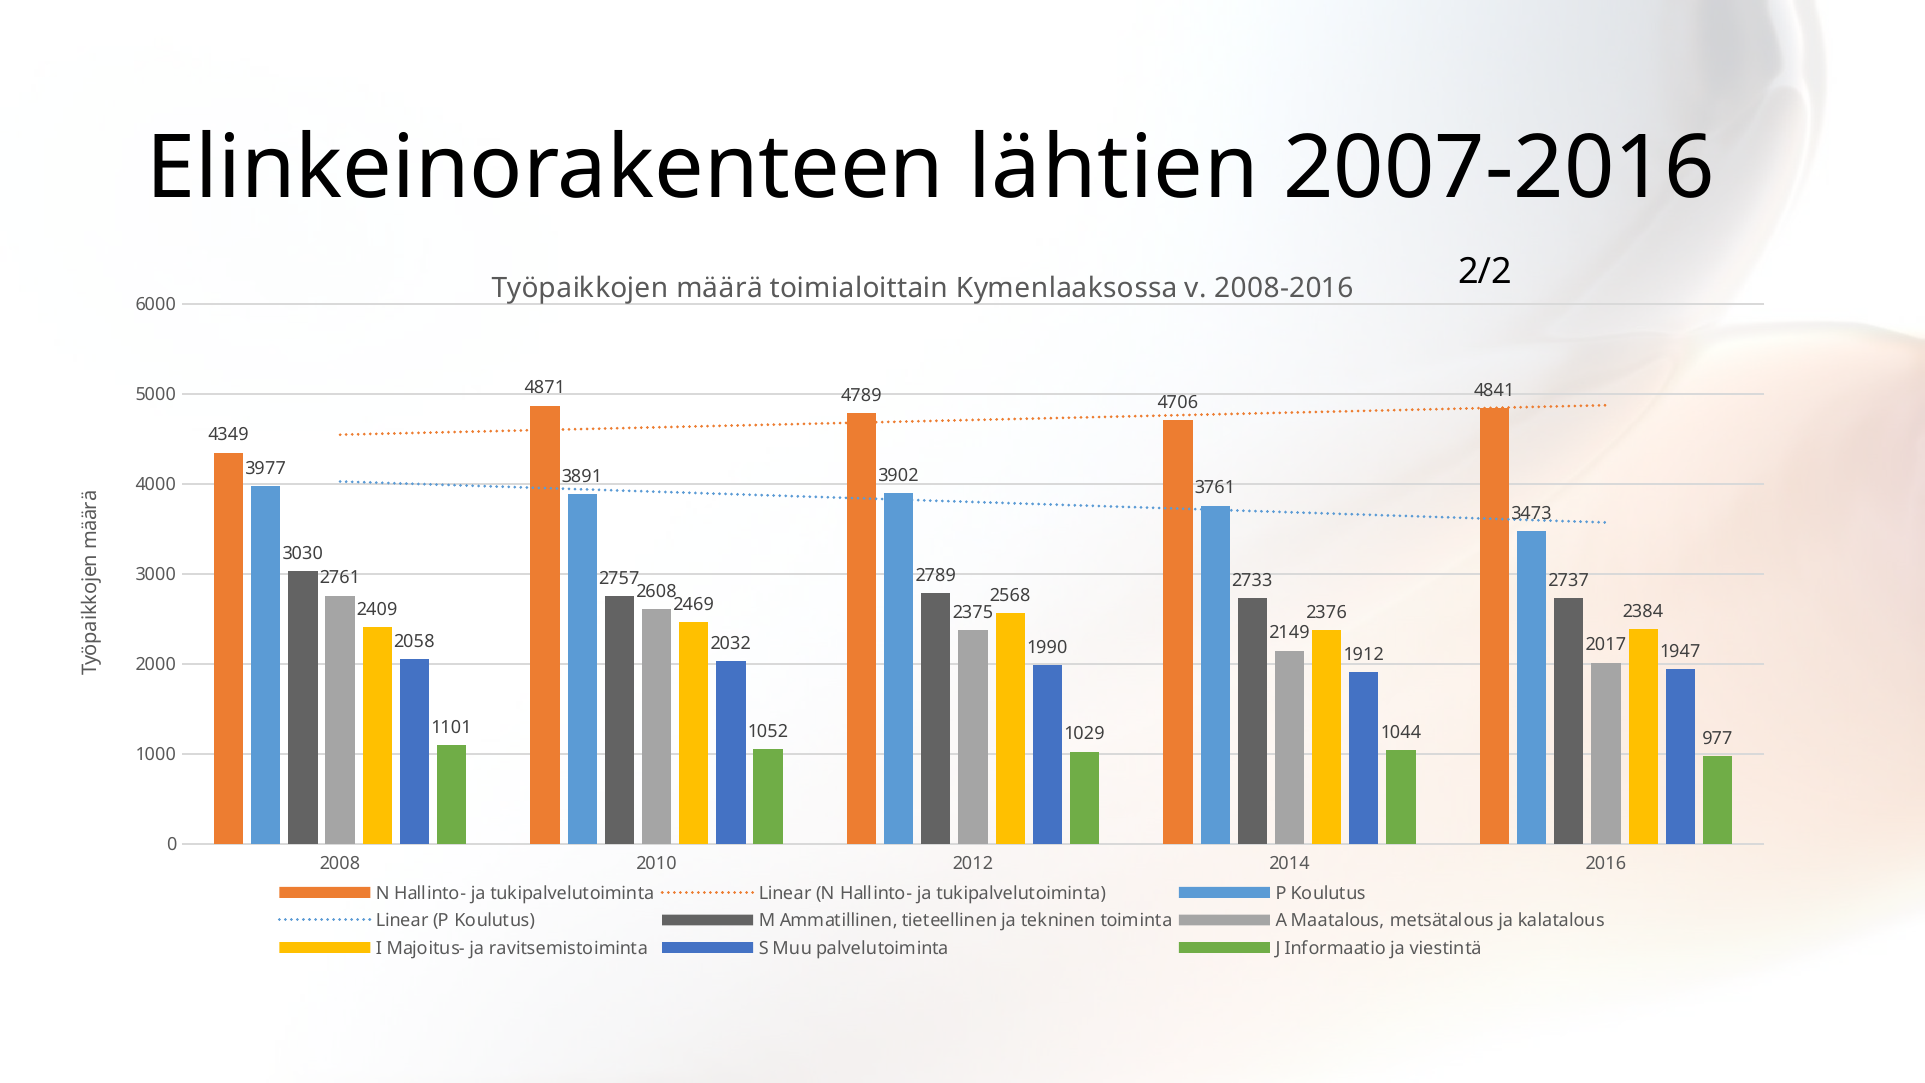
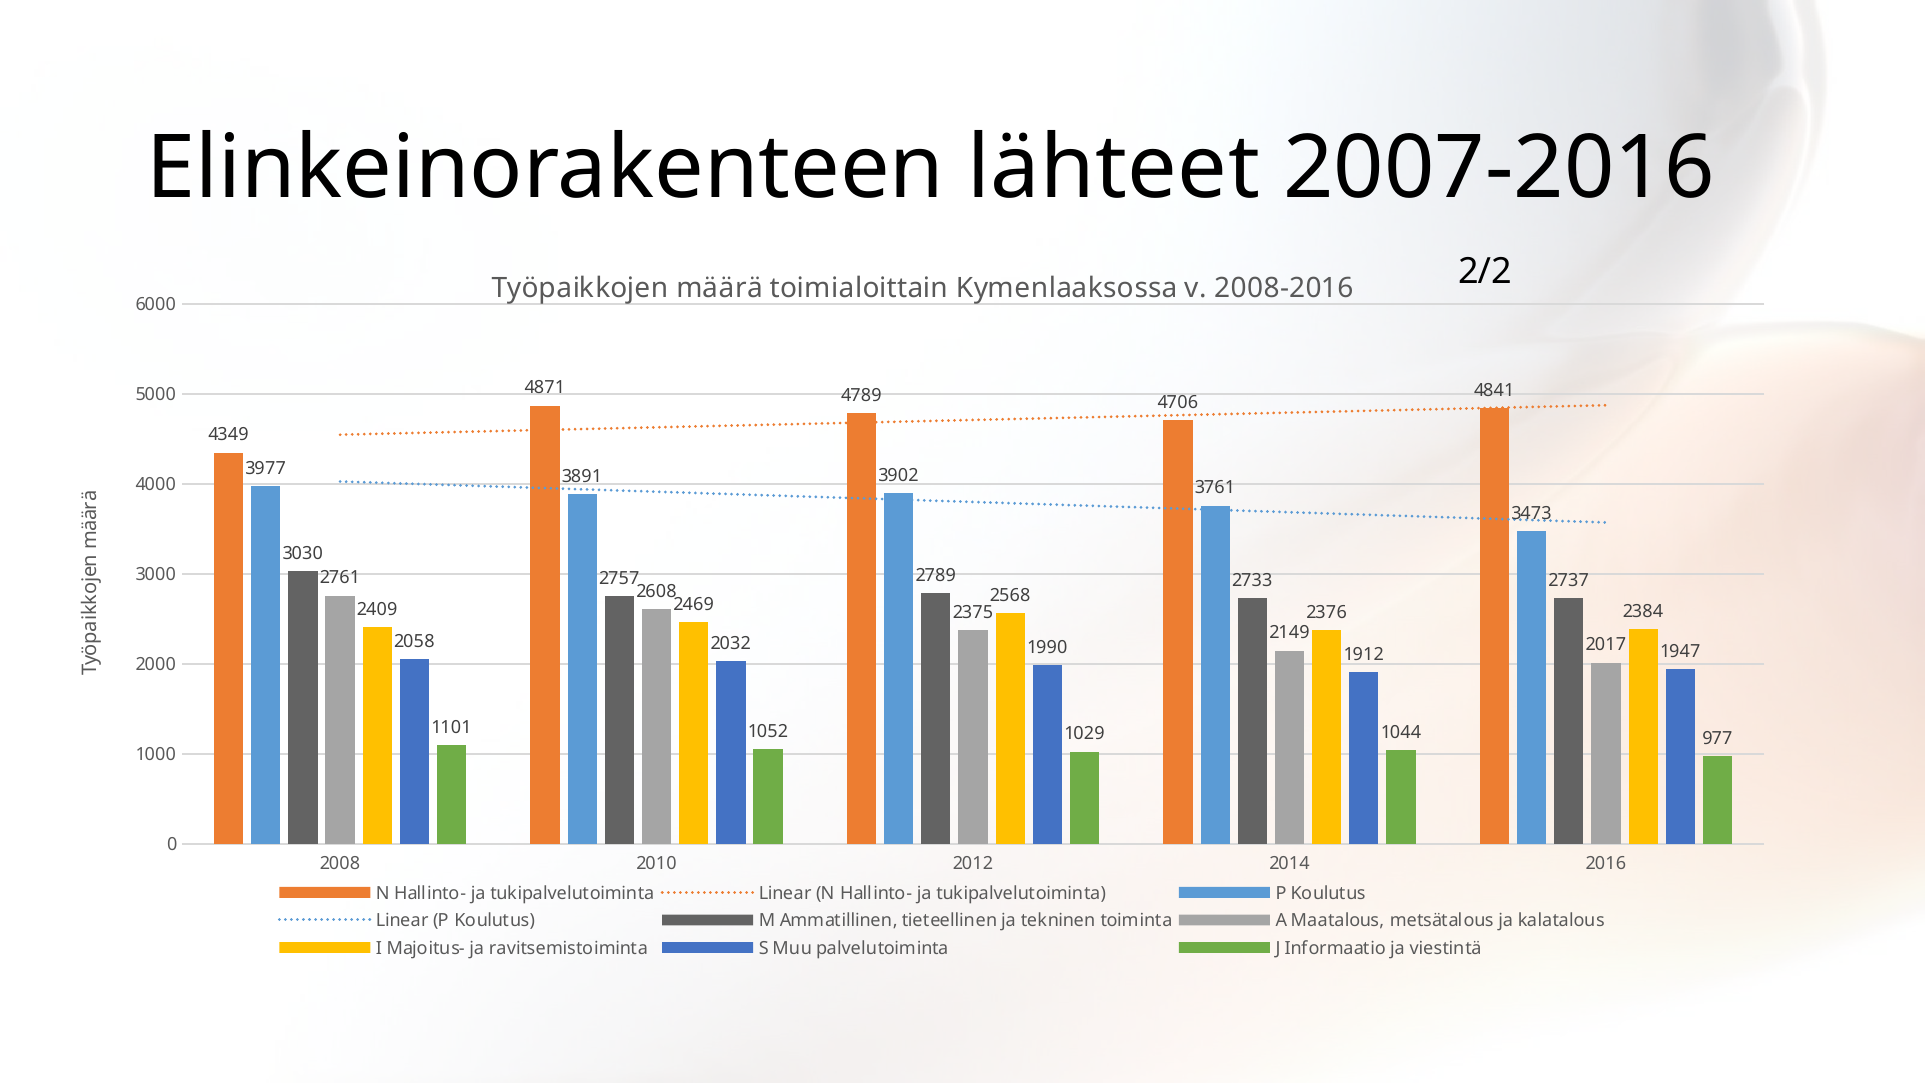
lähtien: lähtien -> lähteet
